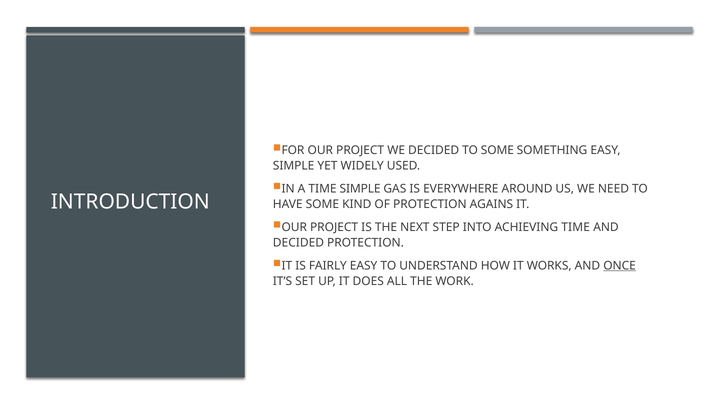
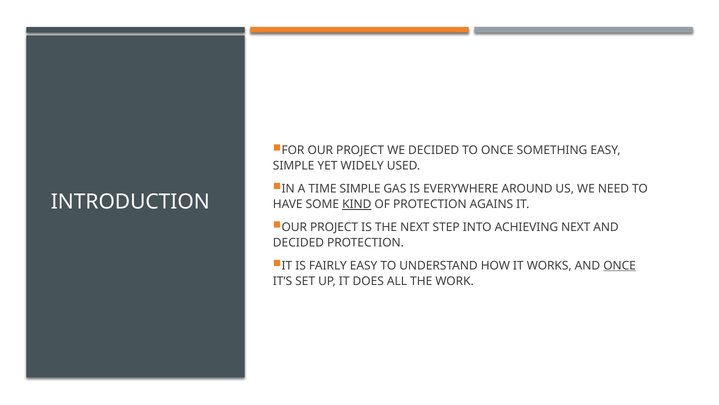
TO SOME: SOME -> ONCE
KIND underline: none -> present
ACHIEVING TIME: TIME -> NEXT
